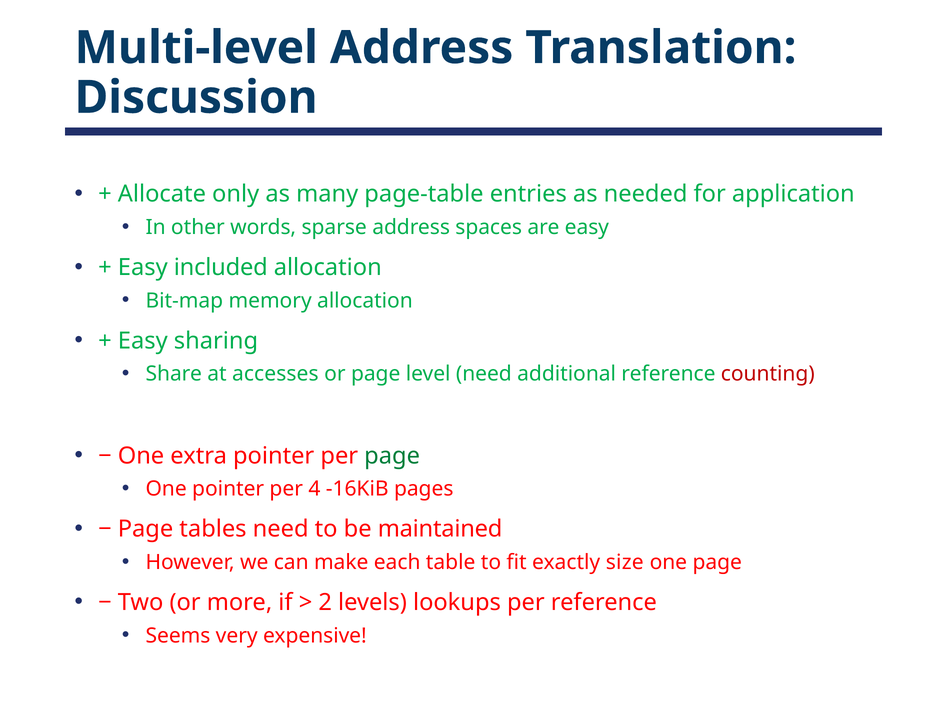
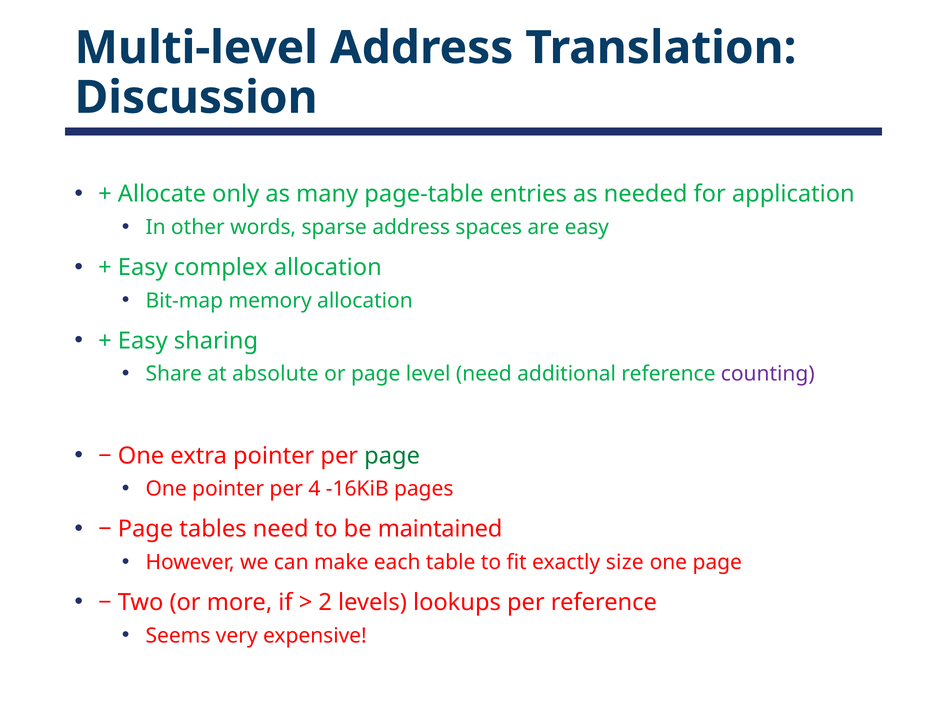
included: included -> complex
accesses: accesses -> absolute
counting colour: red -> purple
